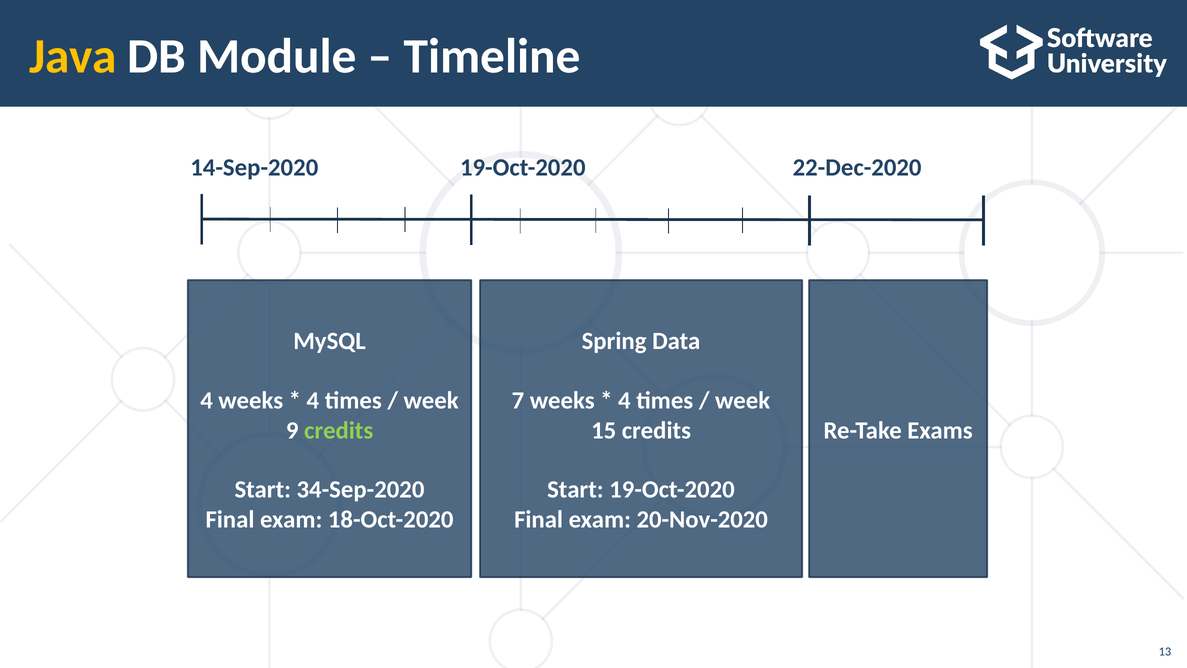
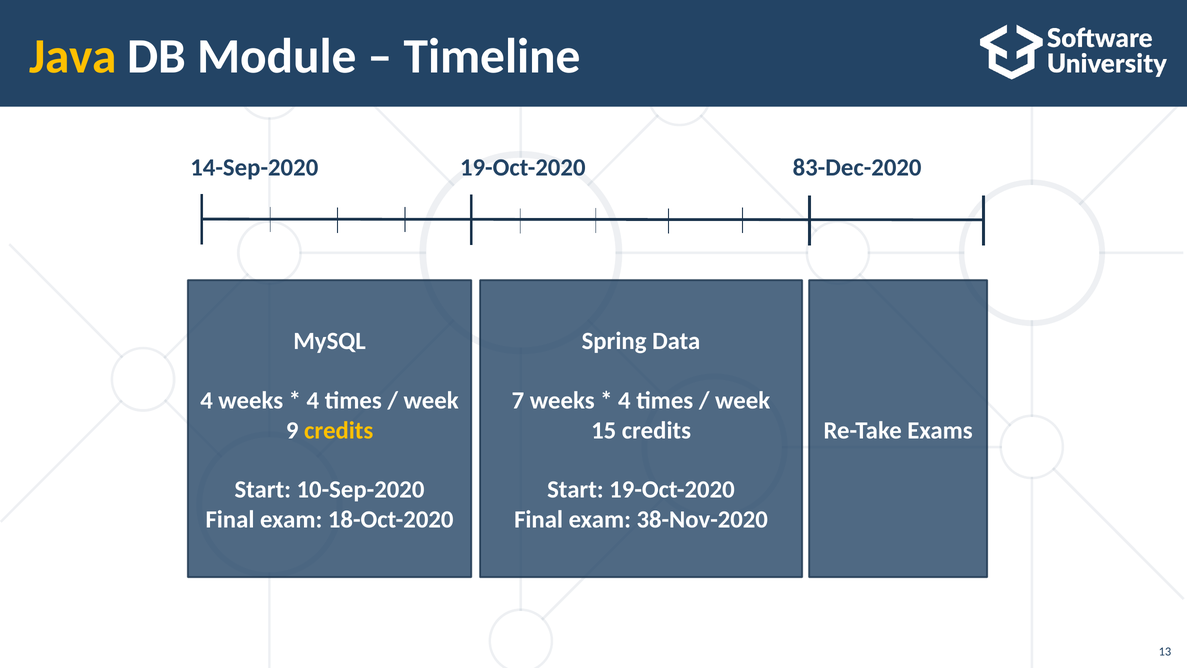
22-Dec-2020: 22-Dec-2020 -> 83-Dec-2020
credits at (339, 430) colour: light green -> yellow
34-Sep-2020: 34-Sep-2020 -> 10-Sep-2020
20-Nov-2020: 20-Nov-2020 -> 38-Nov-2020
